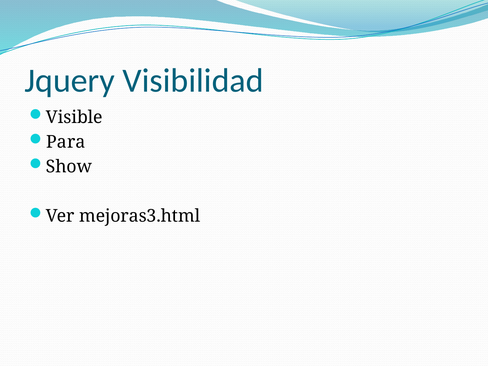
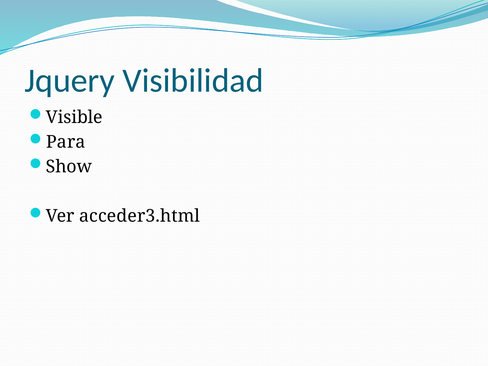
mejoras3.html: mejoras3.html -> acceder3.html
